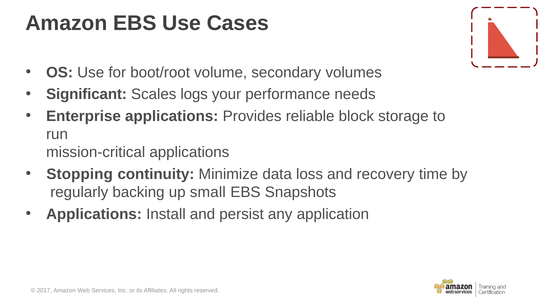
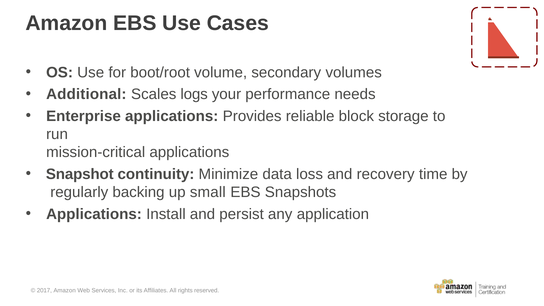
Significant: Significant -> Additional
Stopping: Stopping -> Snapshot
